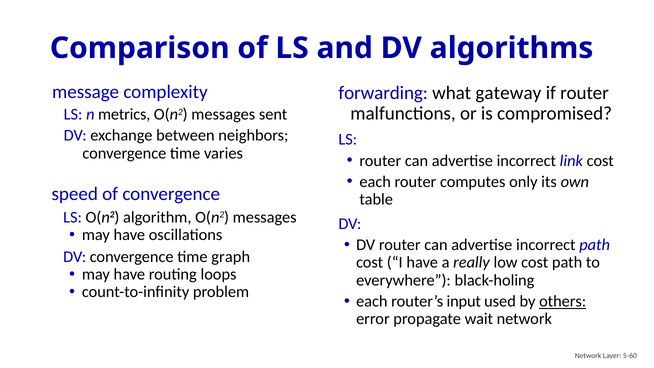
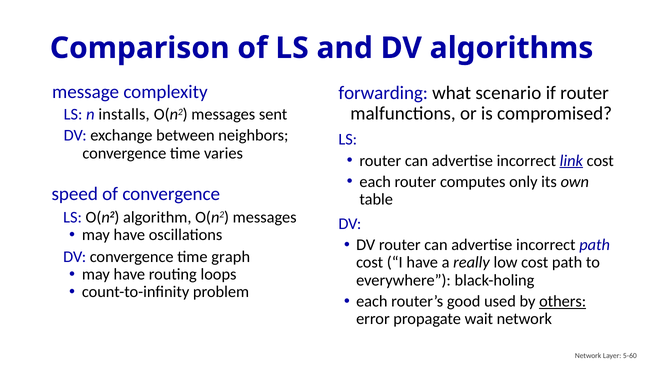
gateway: gateway -> scenario
metrics: metrics -> installs
link underline: none -> present
input: input -> good
